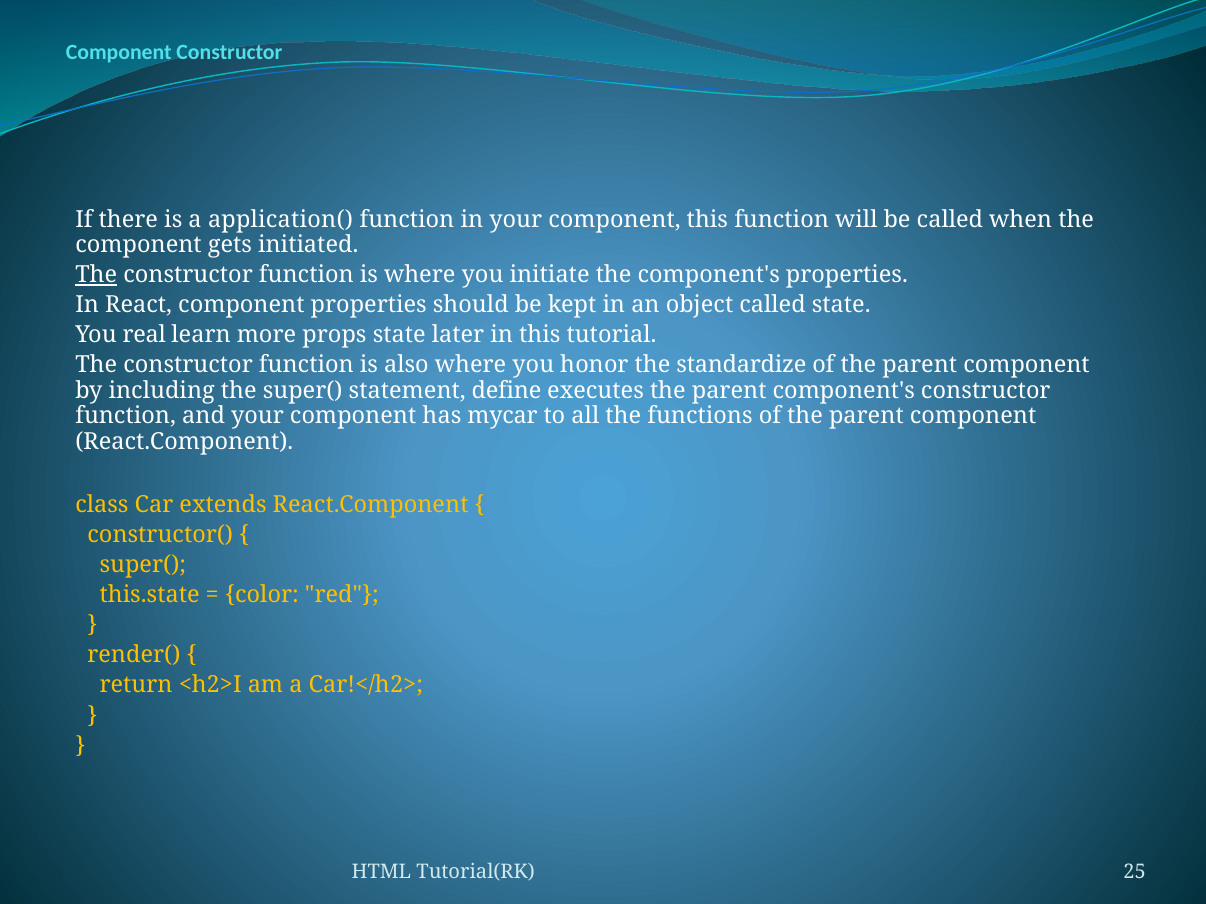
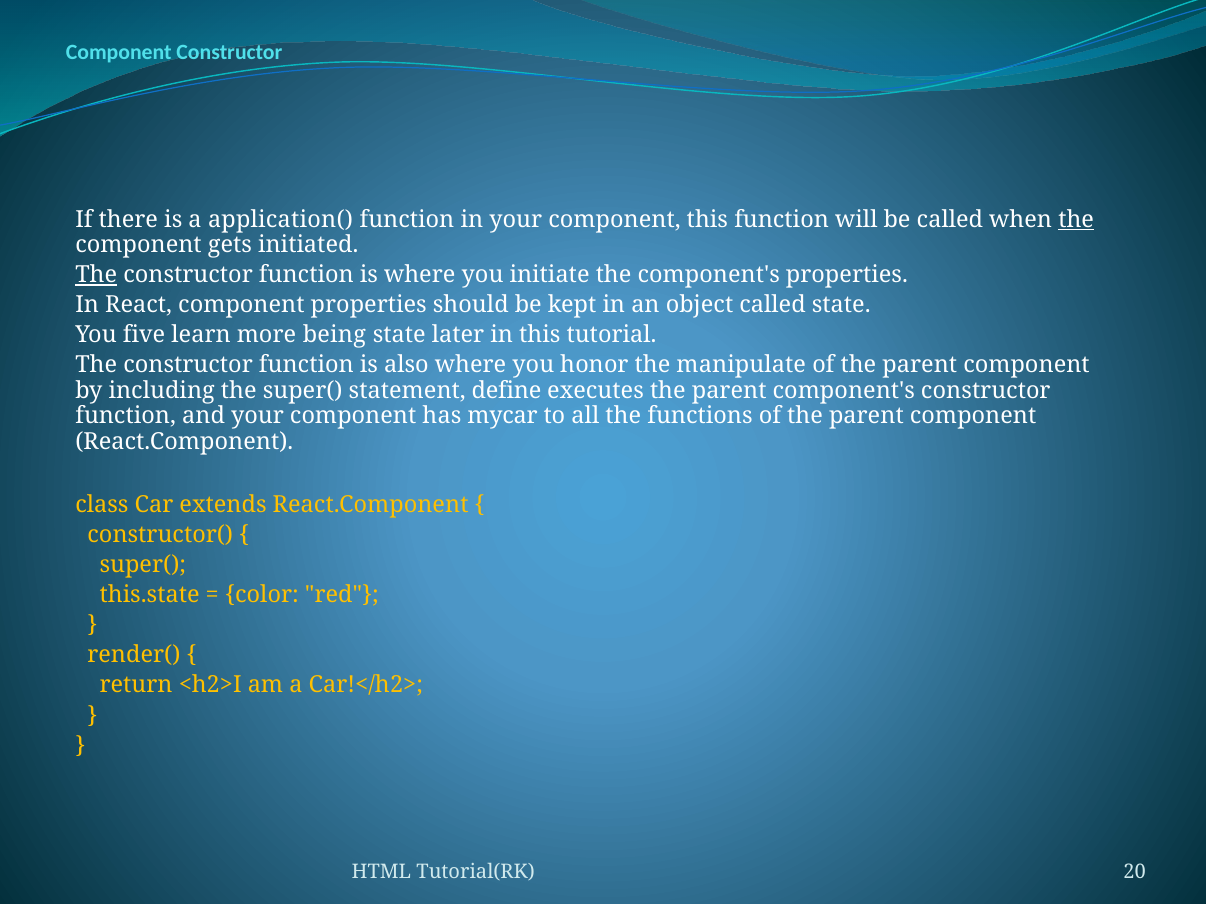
the at (1076, 220) underline: none -> present
real: real -> five
props: props -> being
standardize: standardize -> manipulate
25: 25 -> 20
